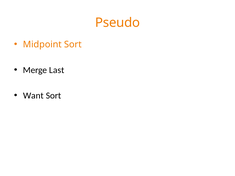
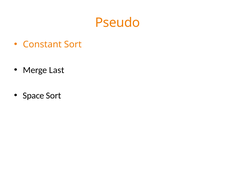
Midpoint: Midpoint -> Constant
Want: Want -> Space
